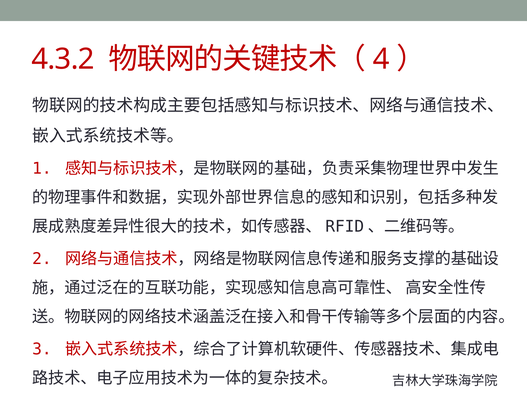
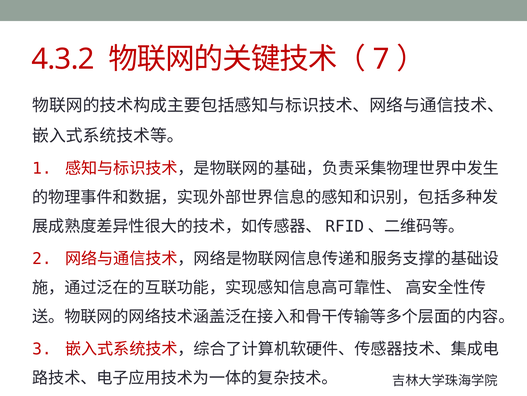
4: 4 -> 7
